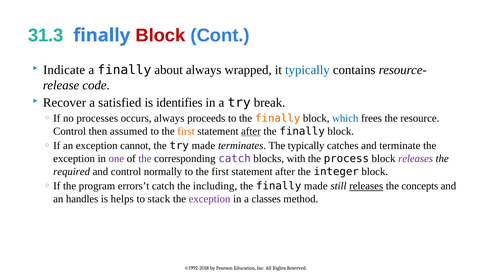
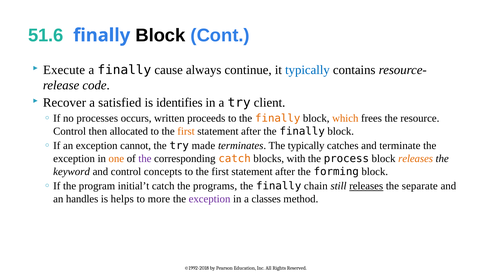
31.3: 31.3 -> 51.6
Block at (160, 35) colour: red -> black
Indicate: Indicate -> Execute
about: about -> cause
wrapped: wrapped -> continue
break: break -> client
occurs always: always -> written
which colour: blue -> orange
assumed: assumed -> allocated
after at (251, 131) underline: present -> none
one colour: purple -> orange
catch at (235, 159) colour: purple -> orange
releases at (416, 159) colour: purple -> orange
required: required -> keyword
normally: normally -> concepts
integer: integer -> forming
errors’t: errors’t -> initial’t
including: including -> programs
finally made: made -> chain
concepts: concepts -> separate
stack: stack -> more
